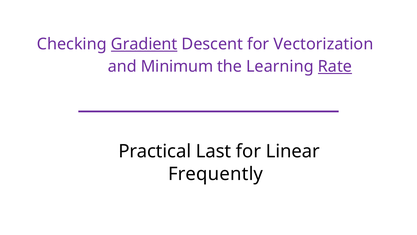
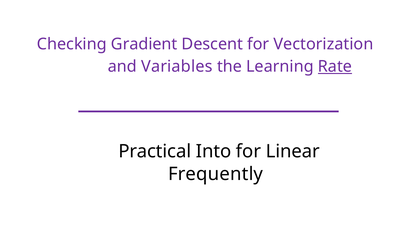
Gradient underline: present -> none
Minimum: Minimum -> Variables
Last: Last -> Into
